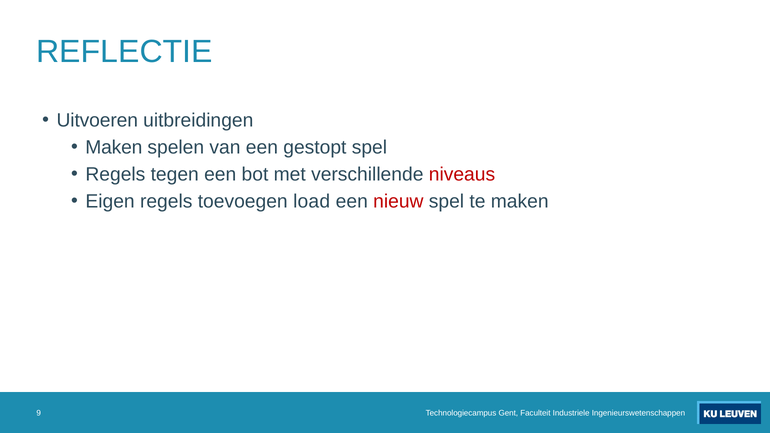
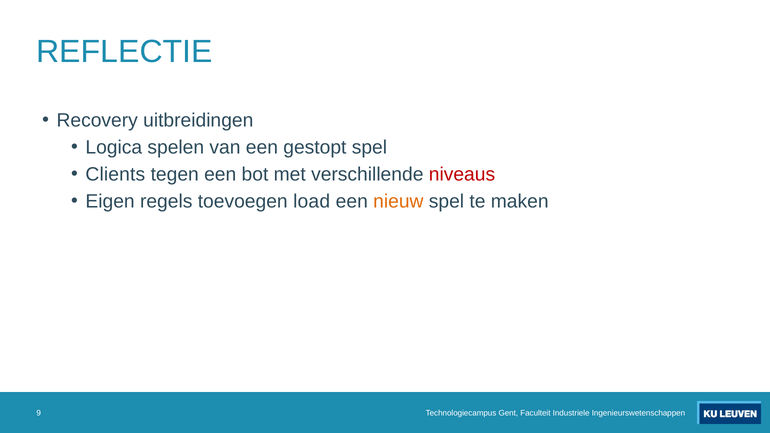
Uitvoeren: Uitvoeren -> Recovery
Maken at (114, 147): Maken -> Logica
Regels at (115, 175): Regels -> Clients
nieuw colour: red -> orange
